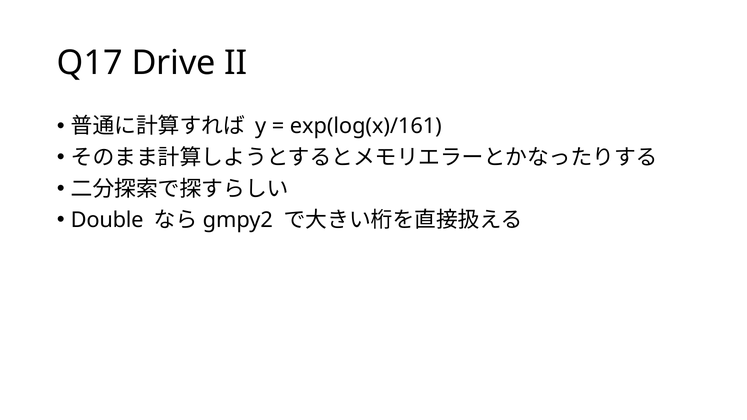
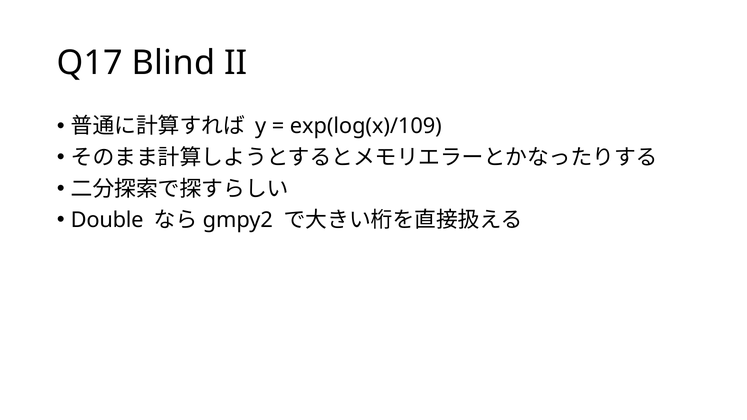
Drive: Drive -> Blind
exp(log(x)/161: exp(log(x)/161 -> exp(log(x)/109
